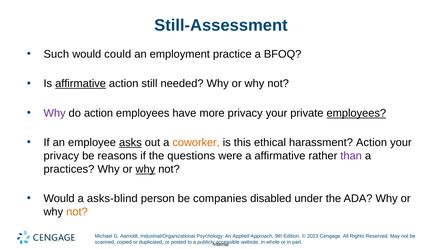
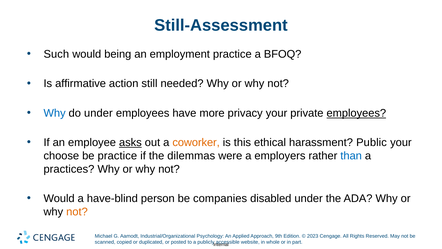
could: could -> being
affirmative at (81, 84) underline: present -> none
Why at (55, 113) colour: purple -> blue
do action: action -> under
harassment Action: Action -> Public
privacy at (61, 156): privacy -> choose
be reasons: reasons -> practice
questions: questions -> dilemmas
a affirmative: affirmative -> employers
than colour: purple -> blue
why at (145, 169) underline: present -> none
asks-blind: asks-blind -> have-blind
